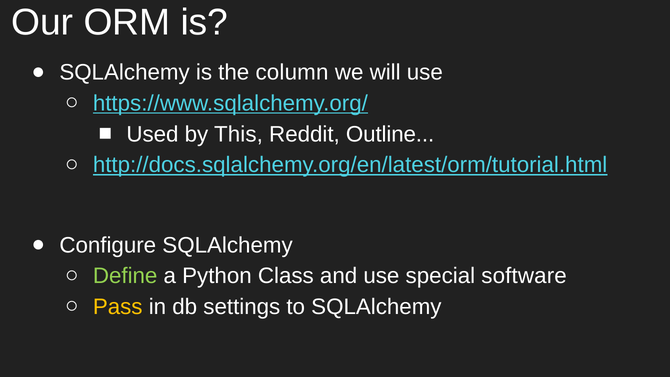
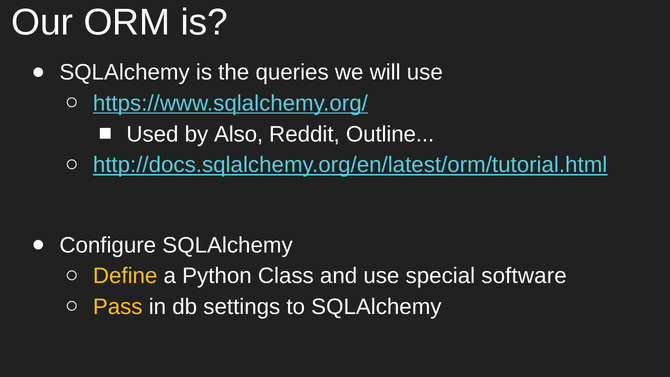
column: column -> queries
This: This -> Also
Define colour: light green -> yellow
